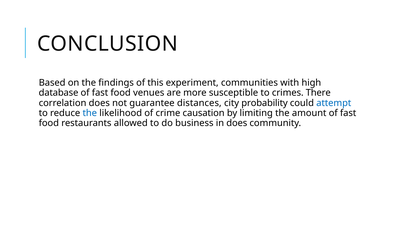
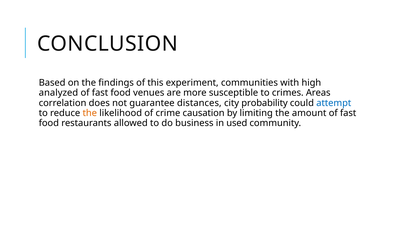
database: database -> analyzed
There: There -> Areas
the at (90, 113) colour: blue -> orange
in does: does -> used
